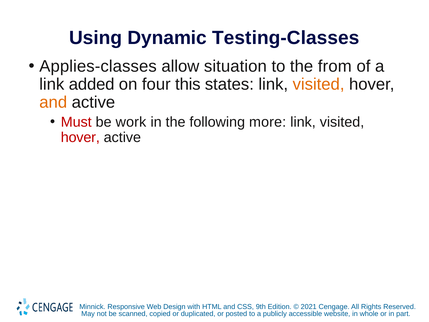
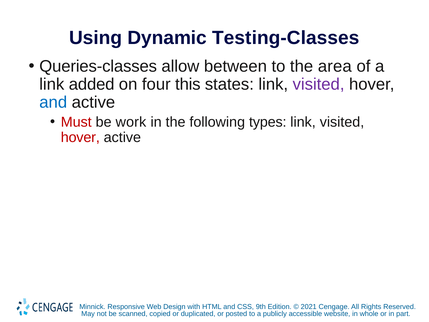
Applies-classes: Applies-classes -> Queries-classes
situation: situation -> between
from: from -> area
visited at (319, 84) colour: orange -> purple
and at (53, 102) colour: orange -> blue
more: more -> types
